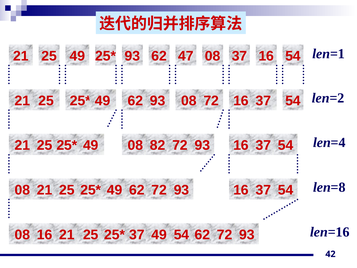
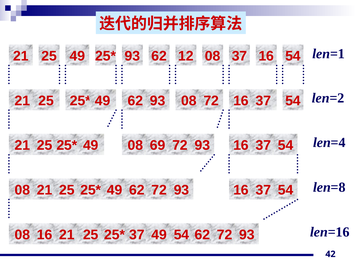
47: 47 -> 12
82: 82 -> 69
